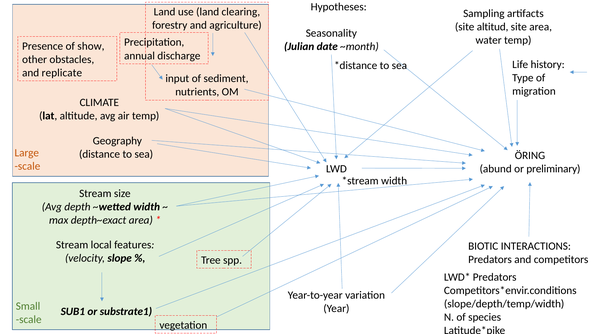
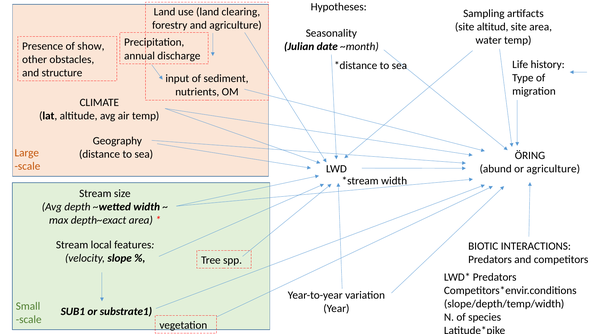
replicate: replicate -> structure
or preliminary: preliminary -> agriculture
